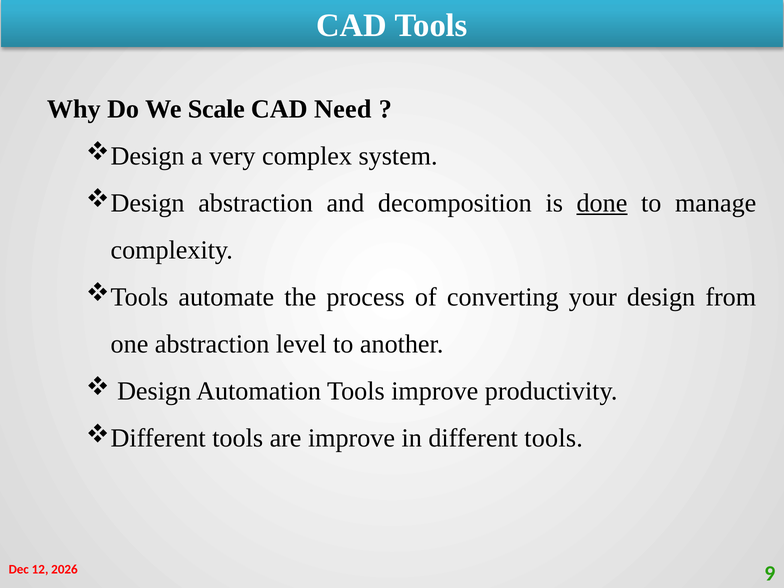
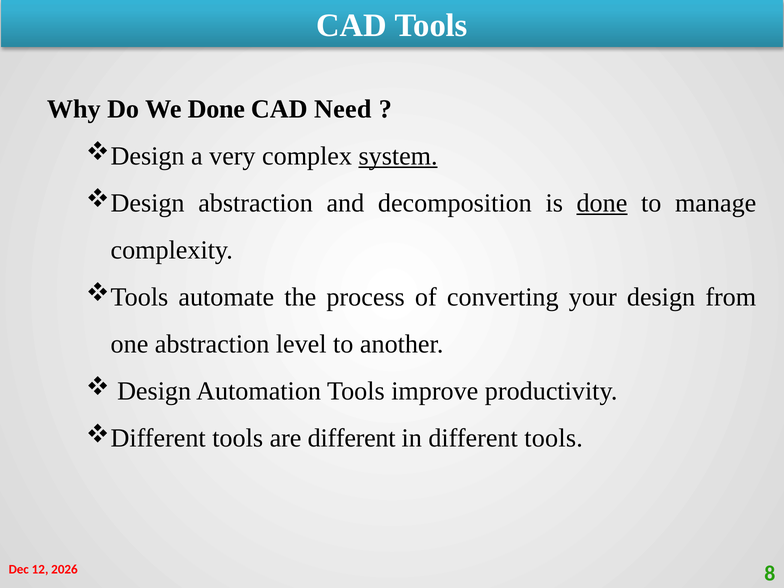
We Scale: Scale -> Done
system underline: none -> present
are improve: improve -> different
9: 9 -> 8
